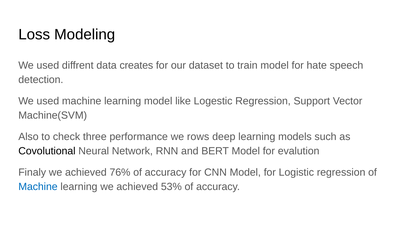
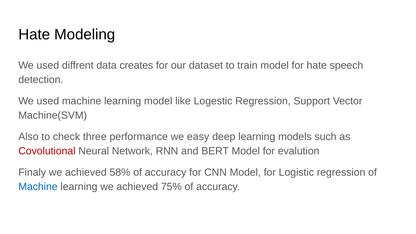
Loss at (34, 34): Loss -> Hate
rows: rows -> easy
Covolutional colour: black -> red
76%: 76% -> 58%
53%: 53% -> 75%
